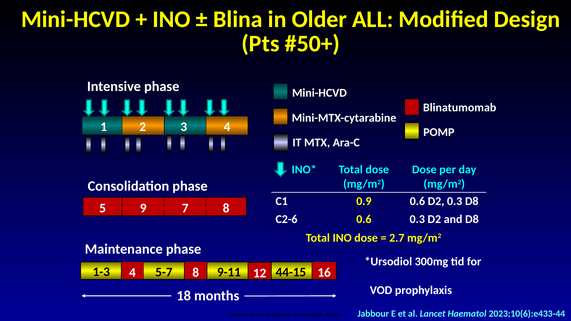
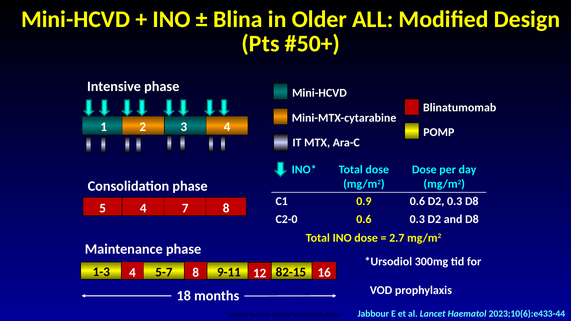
5 9: 9 -> 4
C2-6: C2-6 -> C2-0
44-15: 44-15 -> 82-15
